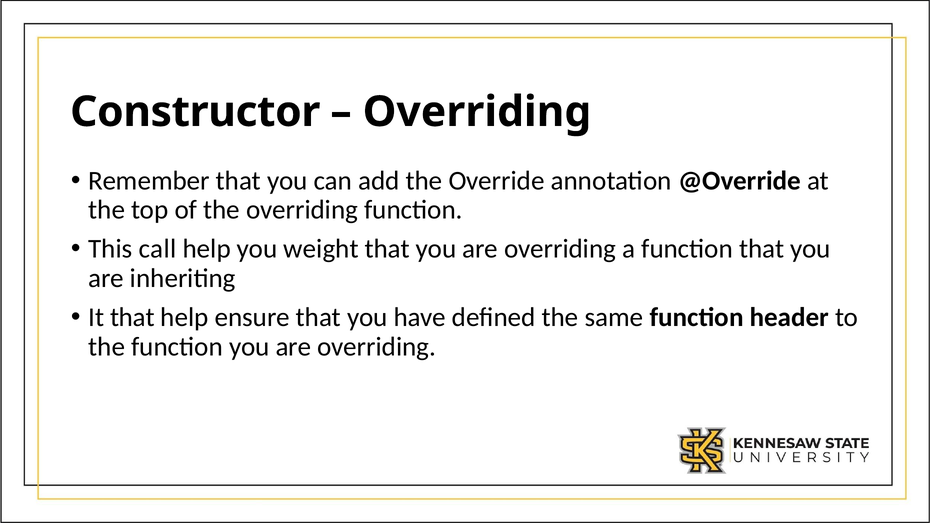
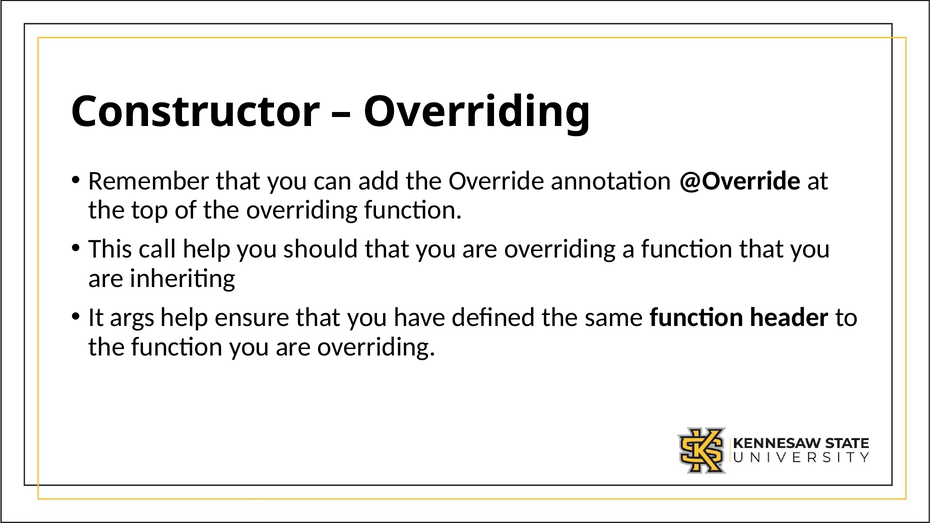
weight: weight -> should
It that: that -> args
